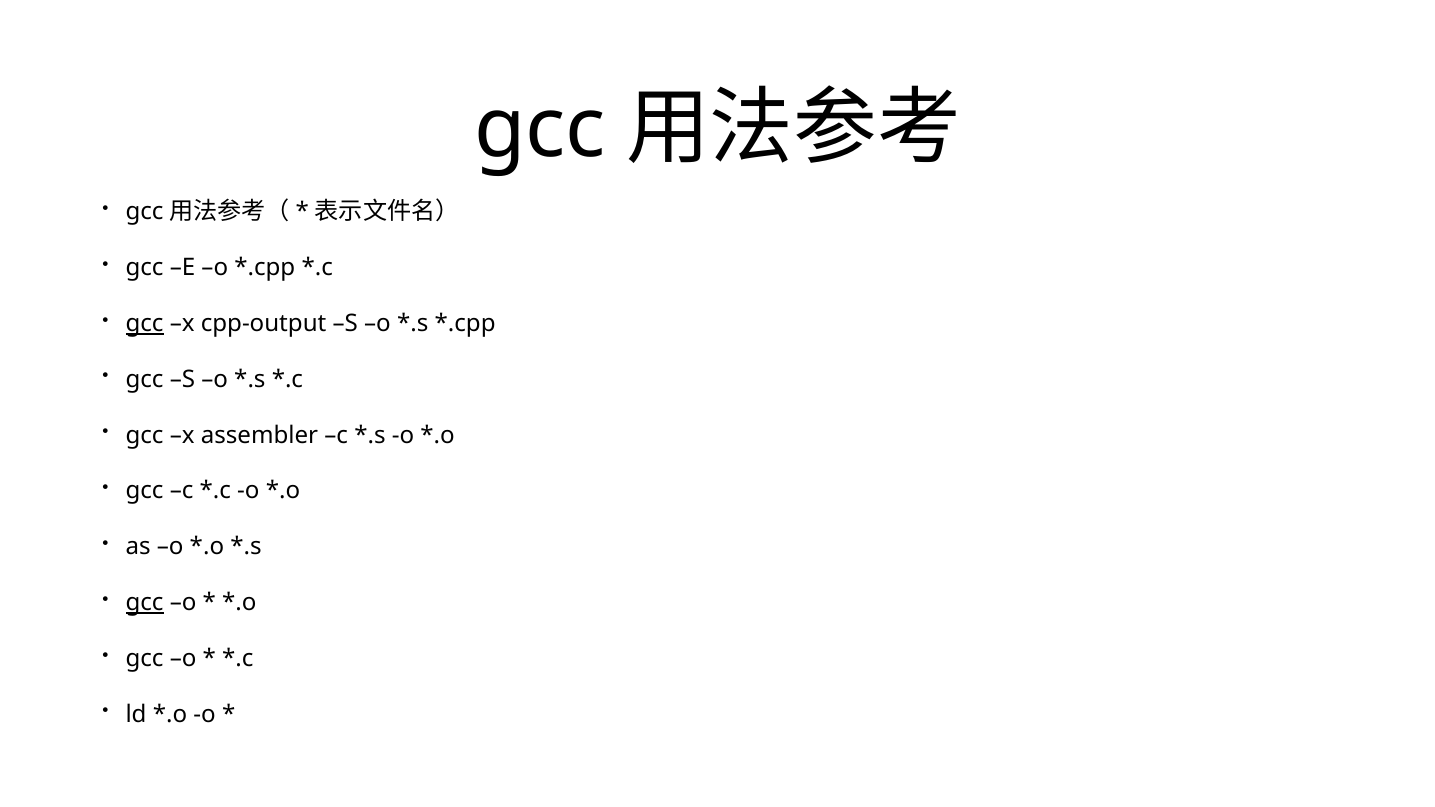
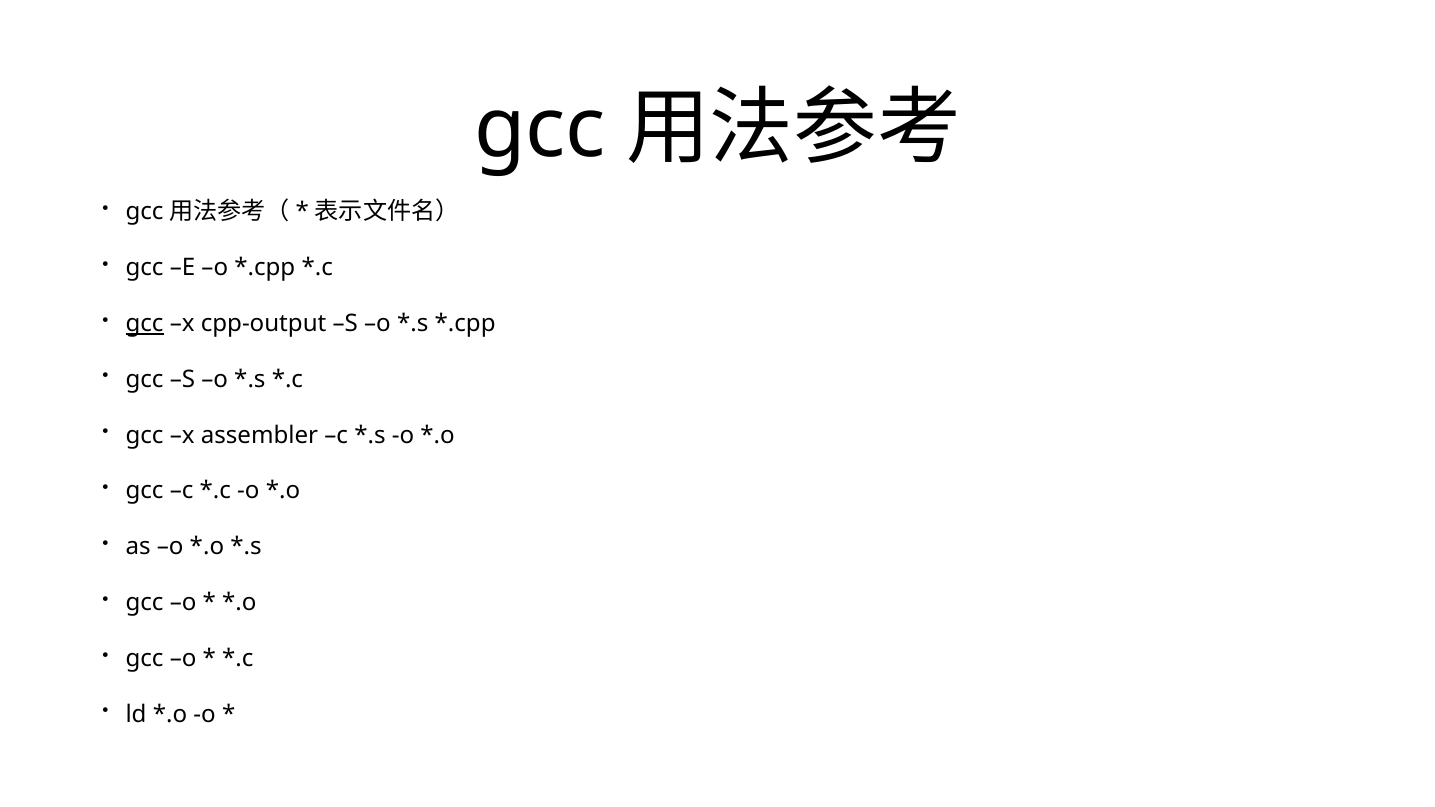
gcc at (145, 603) underline: present -> none
